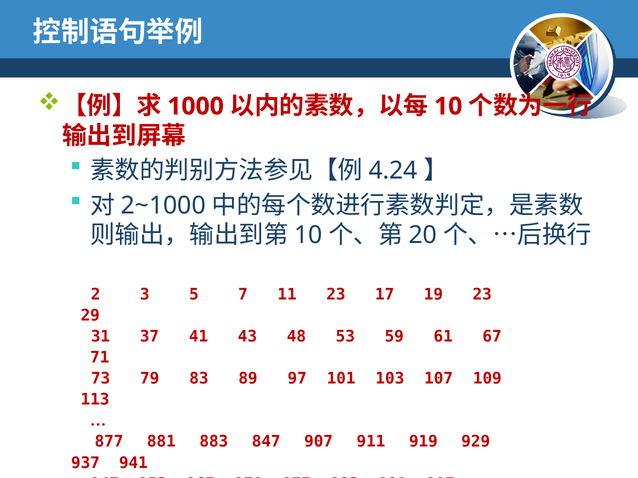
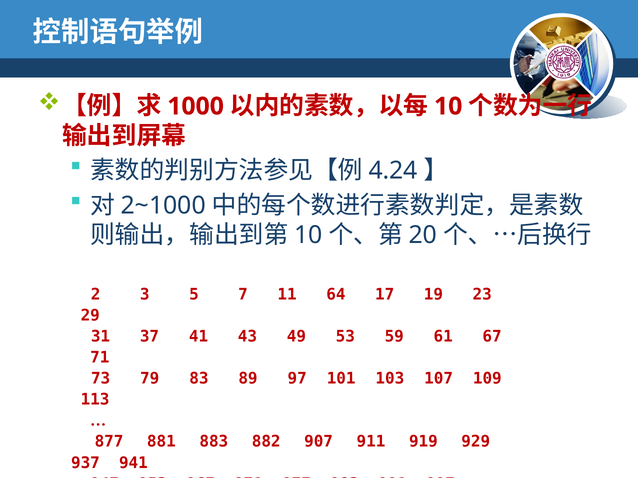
11 23: 23 -> 64
48: 48 -> 49
847: 847 -> 882
